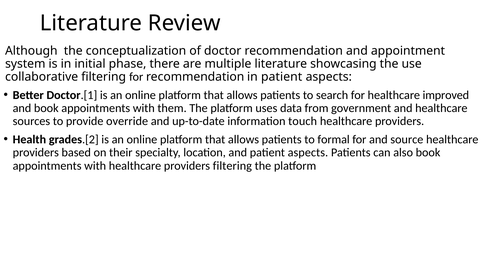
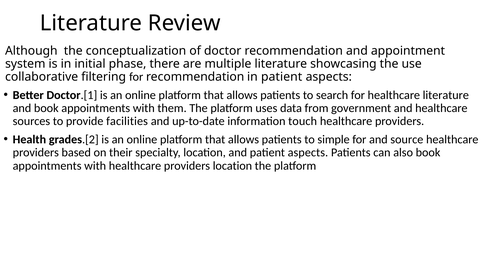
healthcare improved: improved -> literature
override: override -> facilities
formal: formal -> simple
providers filtering: filtering -> location
